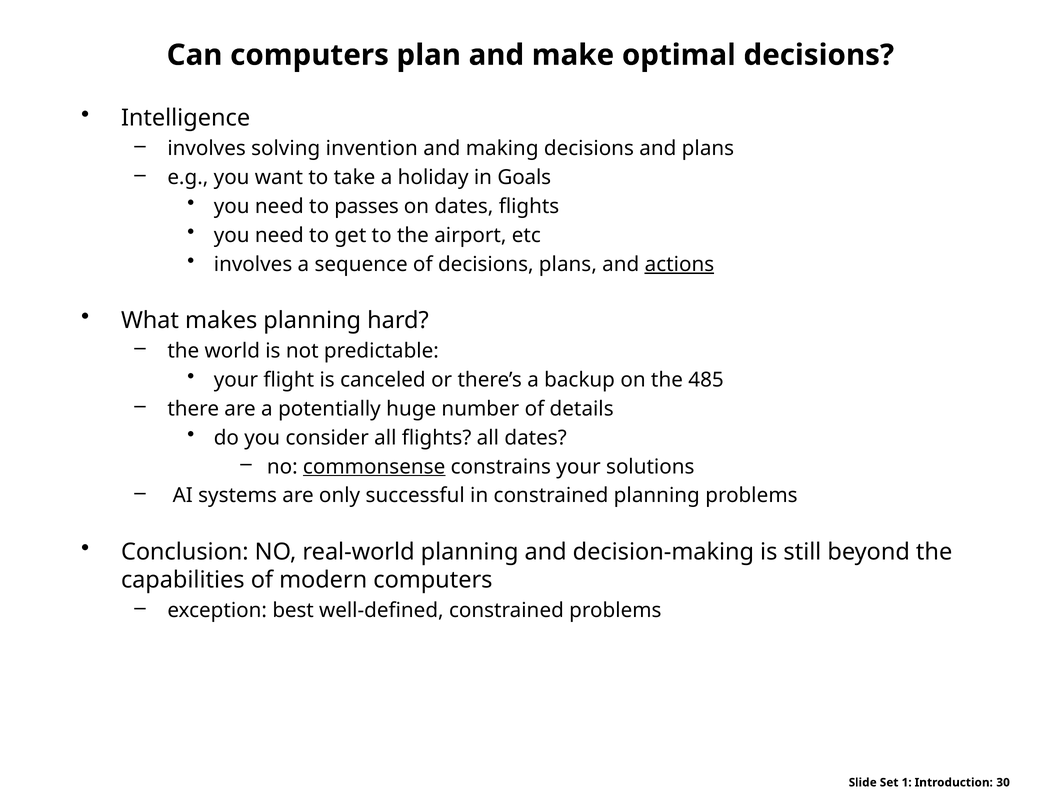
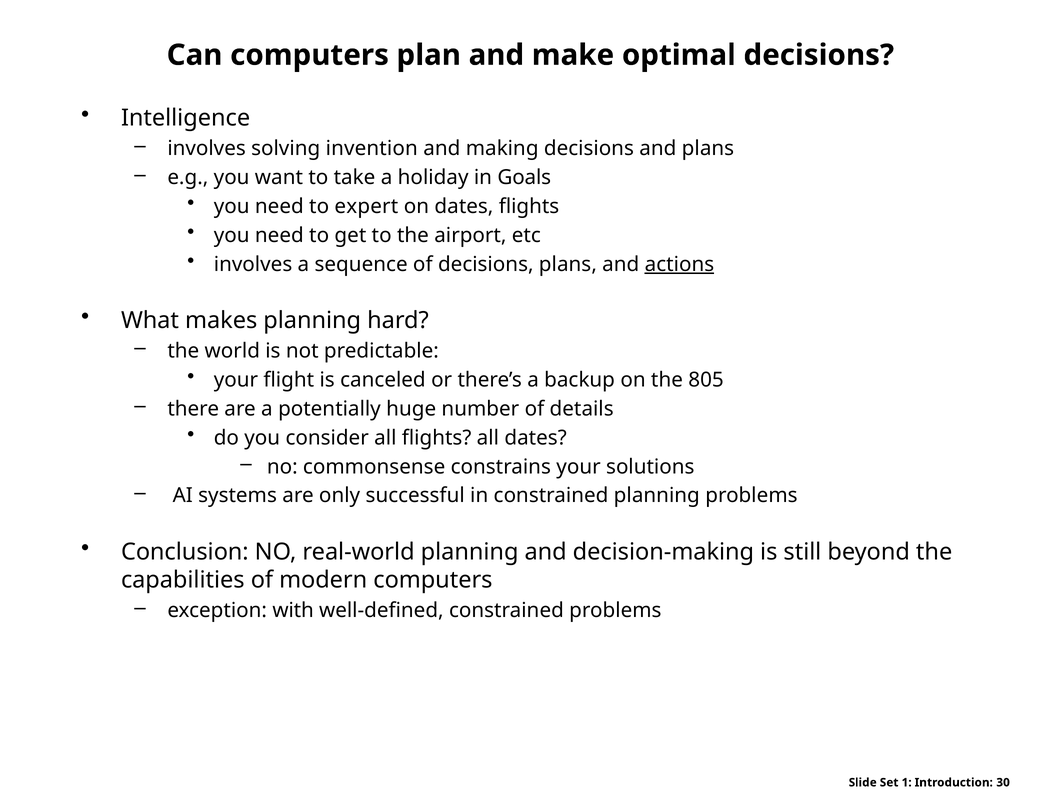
passes: passes -> expert
485: 485 -> 805
commonsense underline: present -> none
best: best -> with
